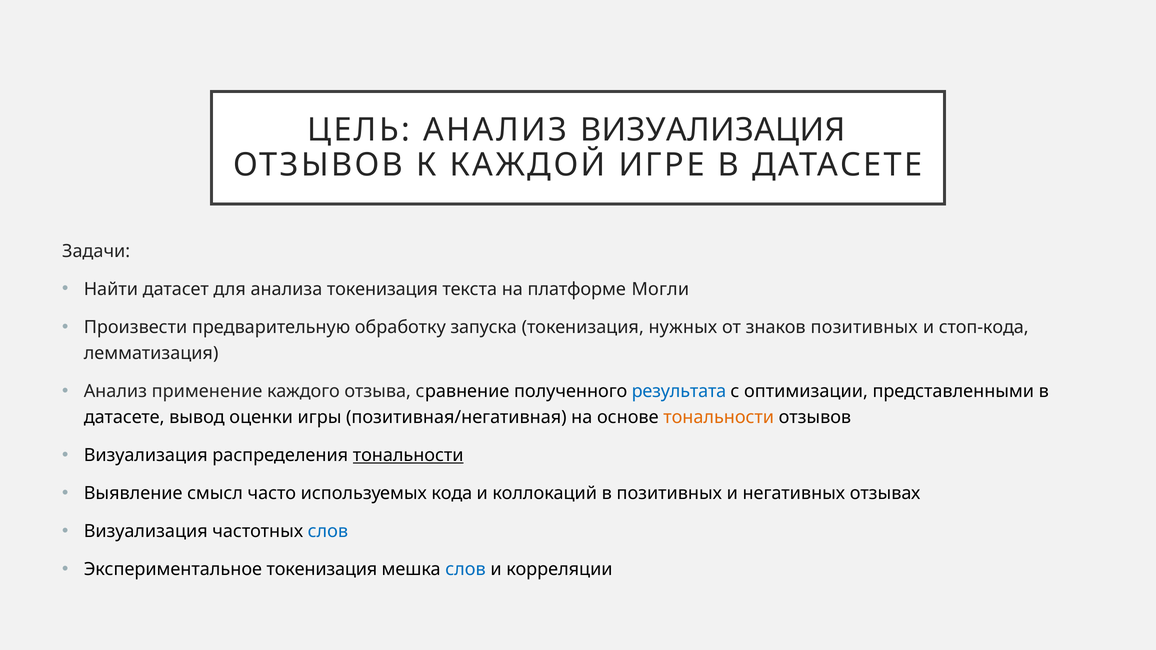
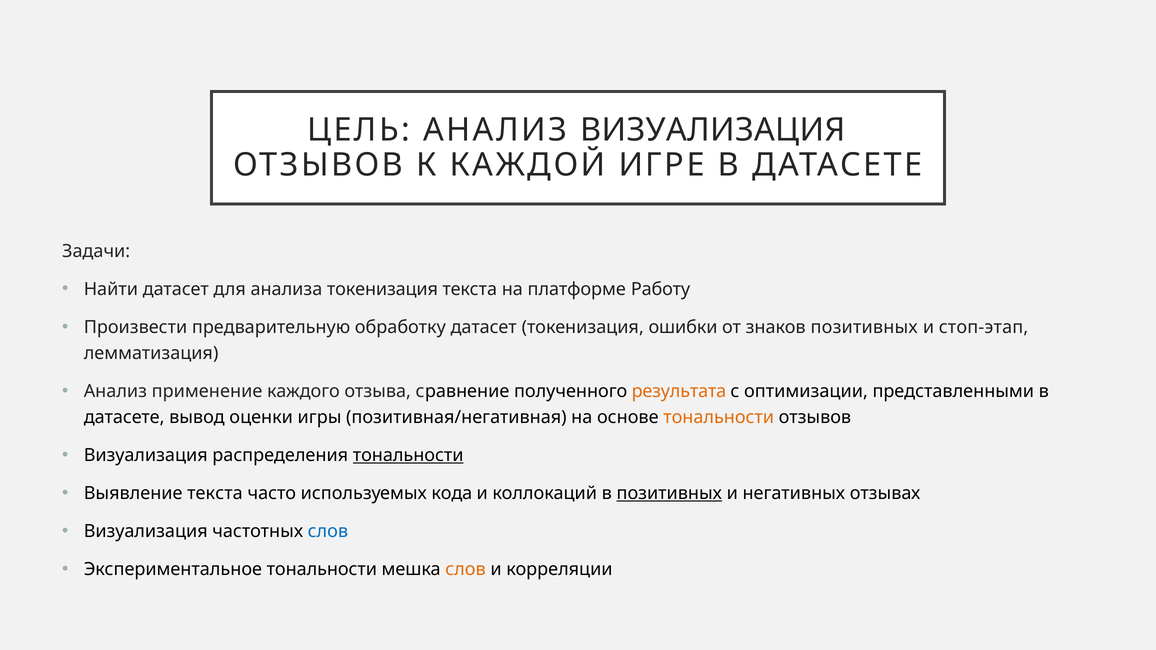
Могли: Могли -> Работу
обработку запуска: запуска -> датасет
нужных: нужных -> ошибки
стоп-кода: стоп-кода -> стоп-этап
результата colour: blue -> orange
Выявление смысл: смысл -> текста
позитивных at (669, 494) underline: none -> present
Экспериментальное токенизация: токенизация -> тональности
слов at (466, 570) colour: blue -> orange
